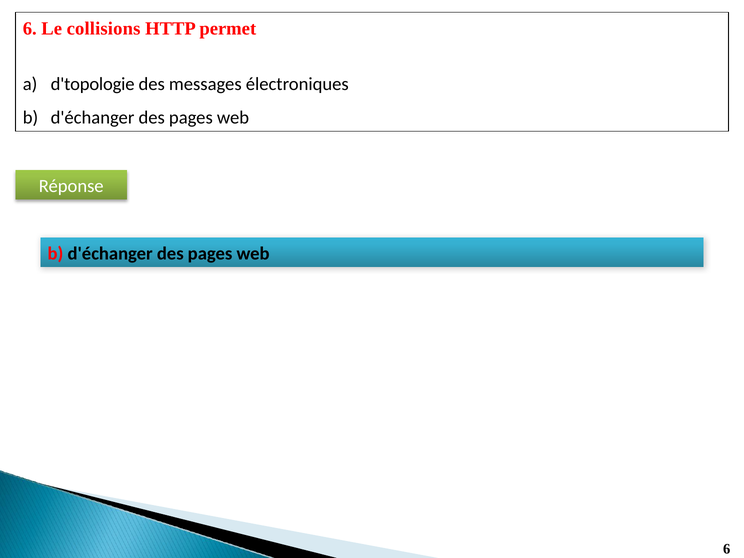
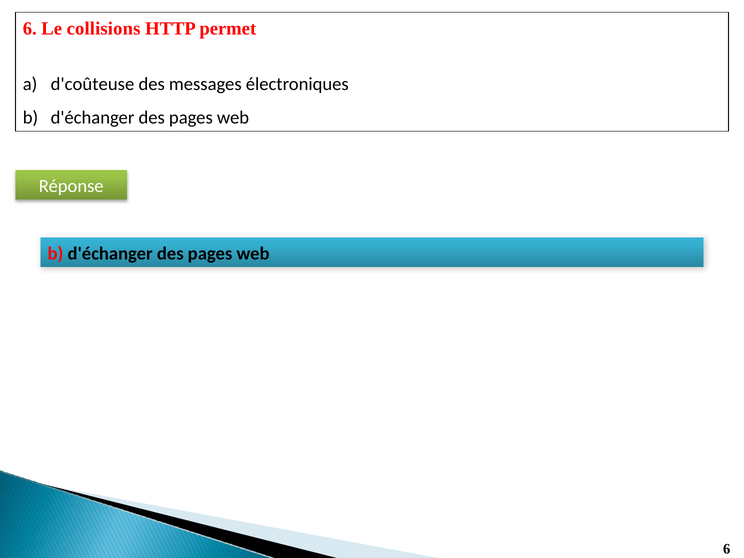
d'topologie: d'topologie -> d'coûteuse
